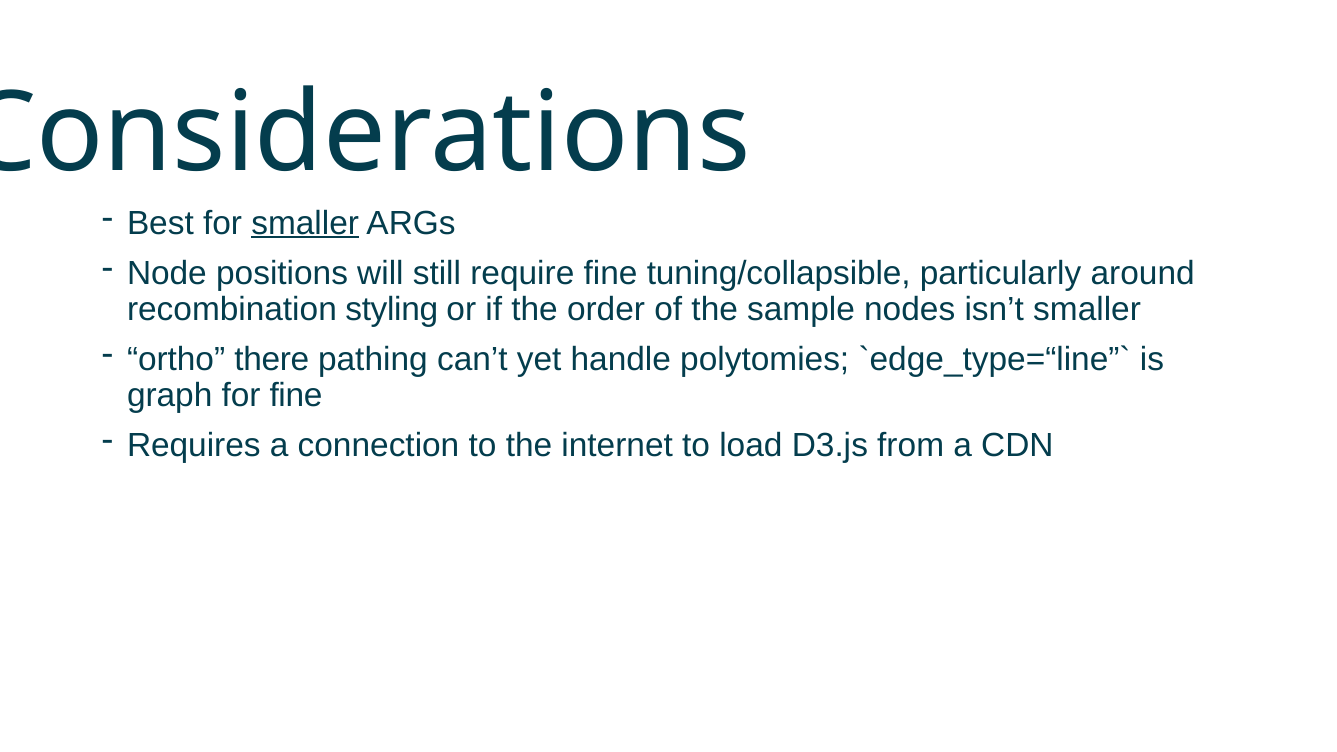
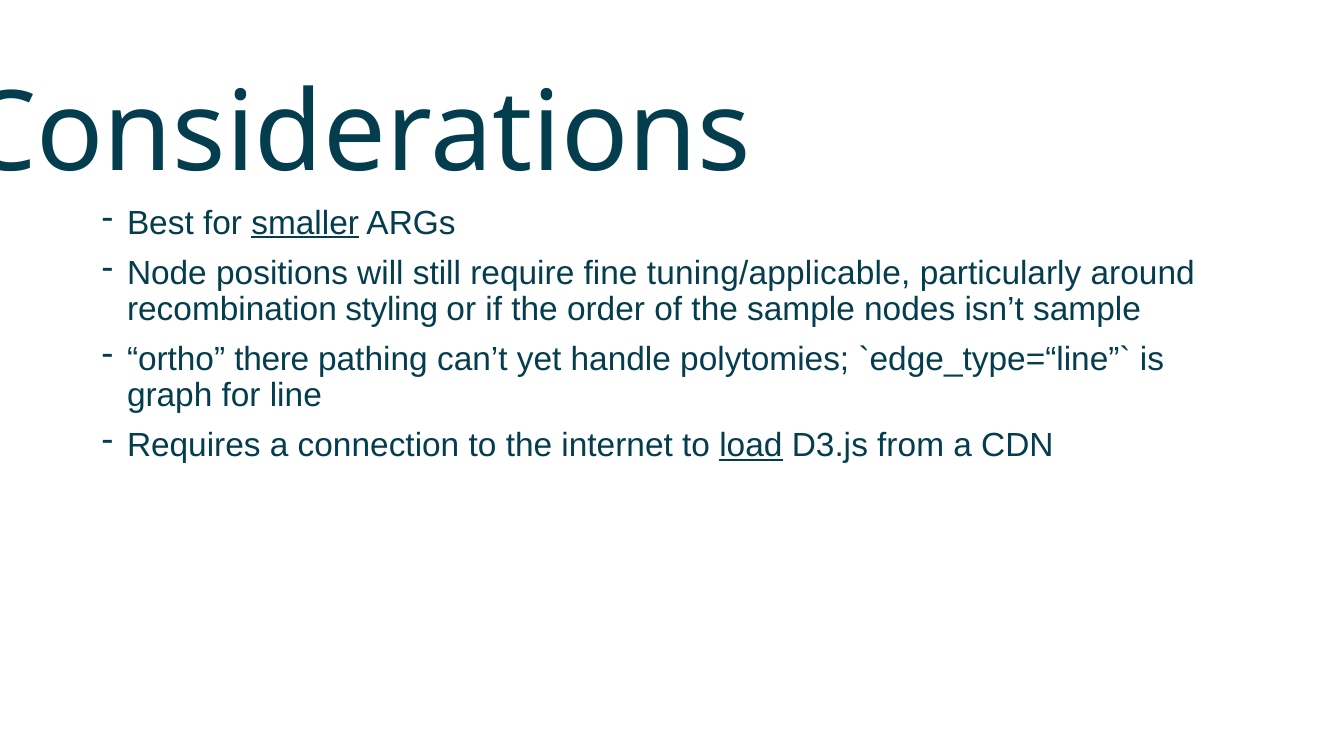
tuning/collapsible: tuning/collapsible -> tuning/applicable
isn’t smaller: smaller -> sample
for fine: fine -> line
load underline: none -> present
